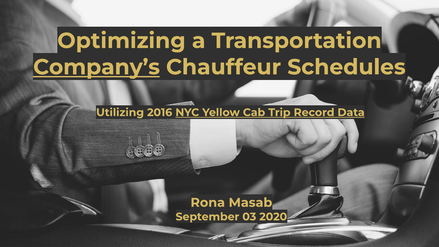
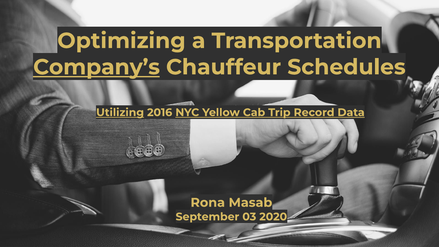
Utilizing underline: none -> present
